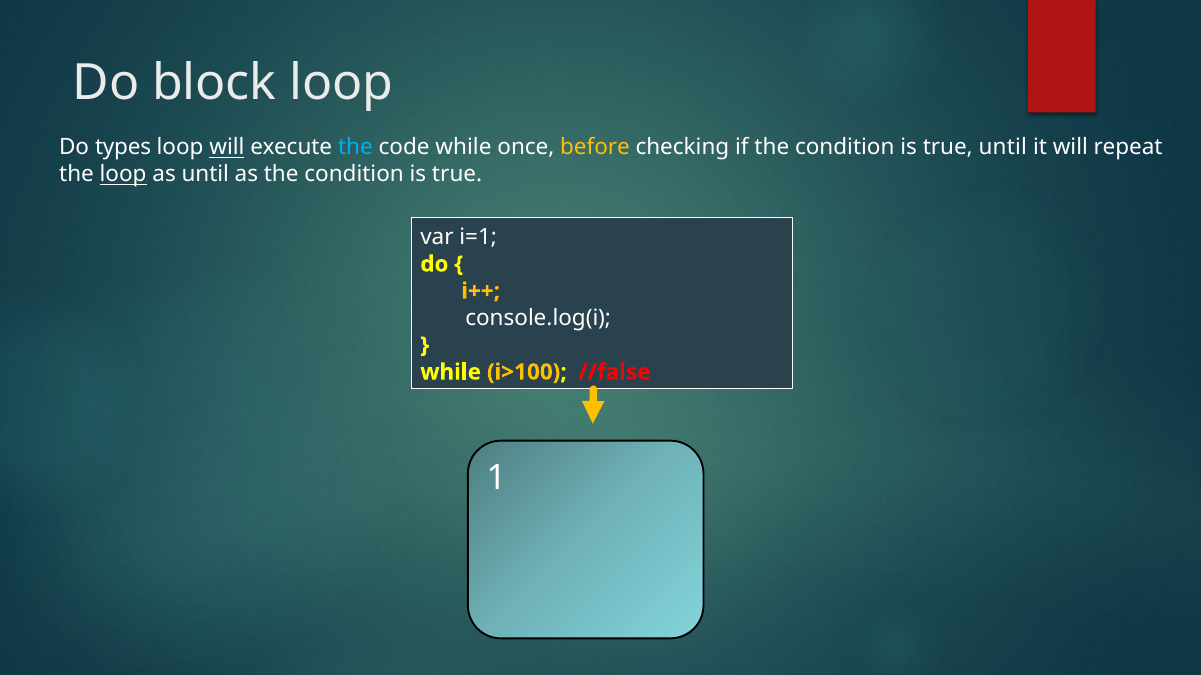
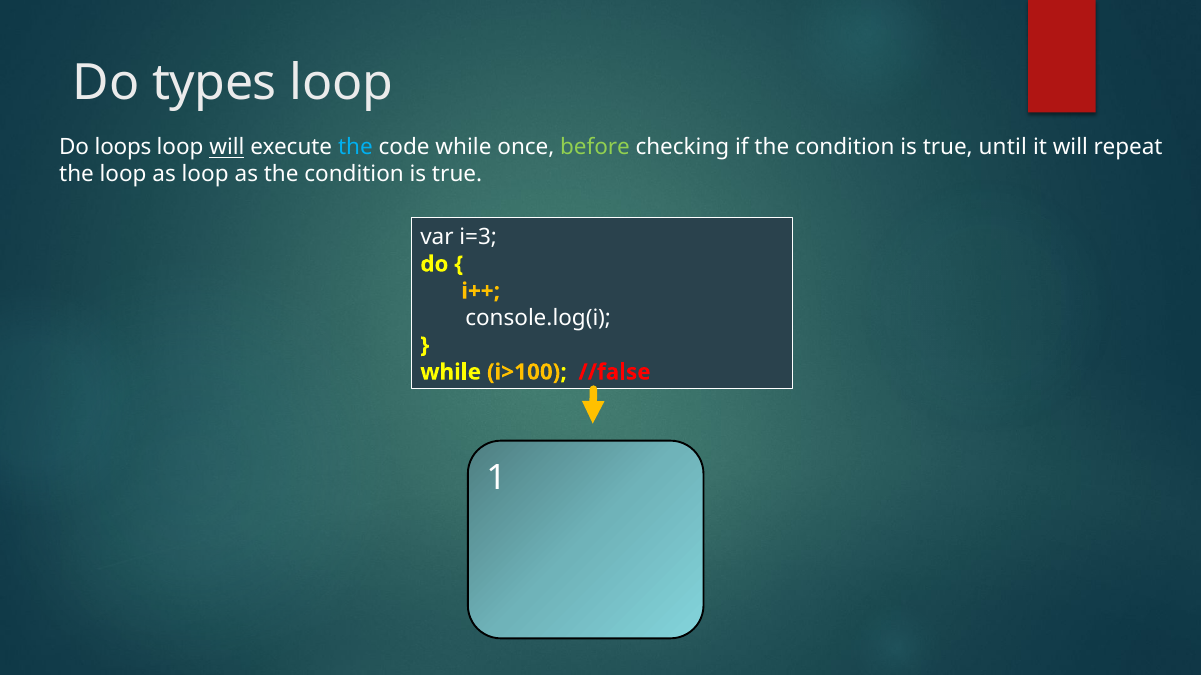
block: block -> types
types: types -> loops
before colour: yellow -> light green
loop at (123, 175) underline: present -> none
as until: until -> loop
i=1: i=1 -> i=3
